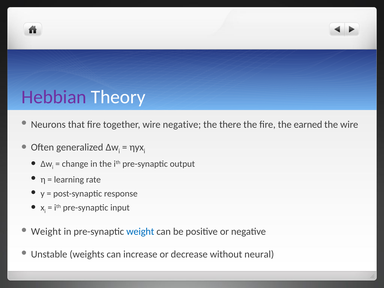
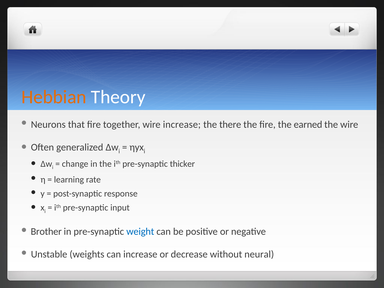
Hebbian colour: purple -> orange
wire negative: negative -> increase
output: output -> thicker
Weight at (46, 232): Weight -> Brother
